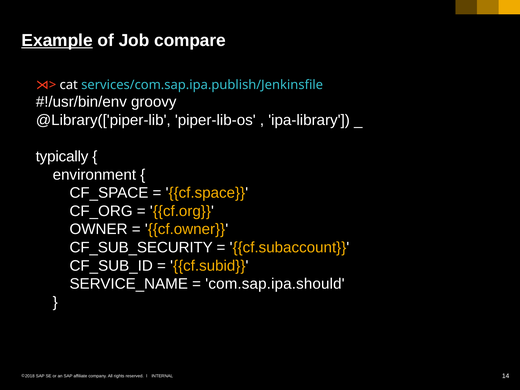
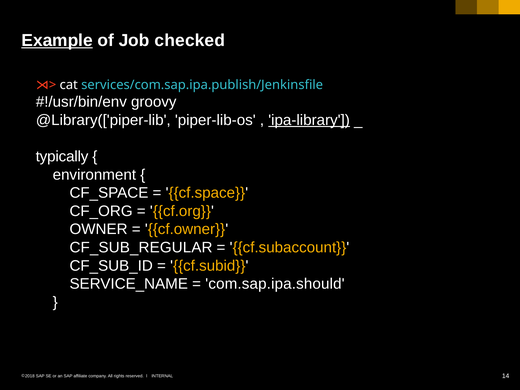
compare: compare -> checked
ipa-library underline: none -> present
CF_SUB_SECURITY: CF_SUB_SECURITY -> CF_SUB_REGULAR
